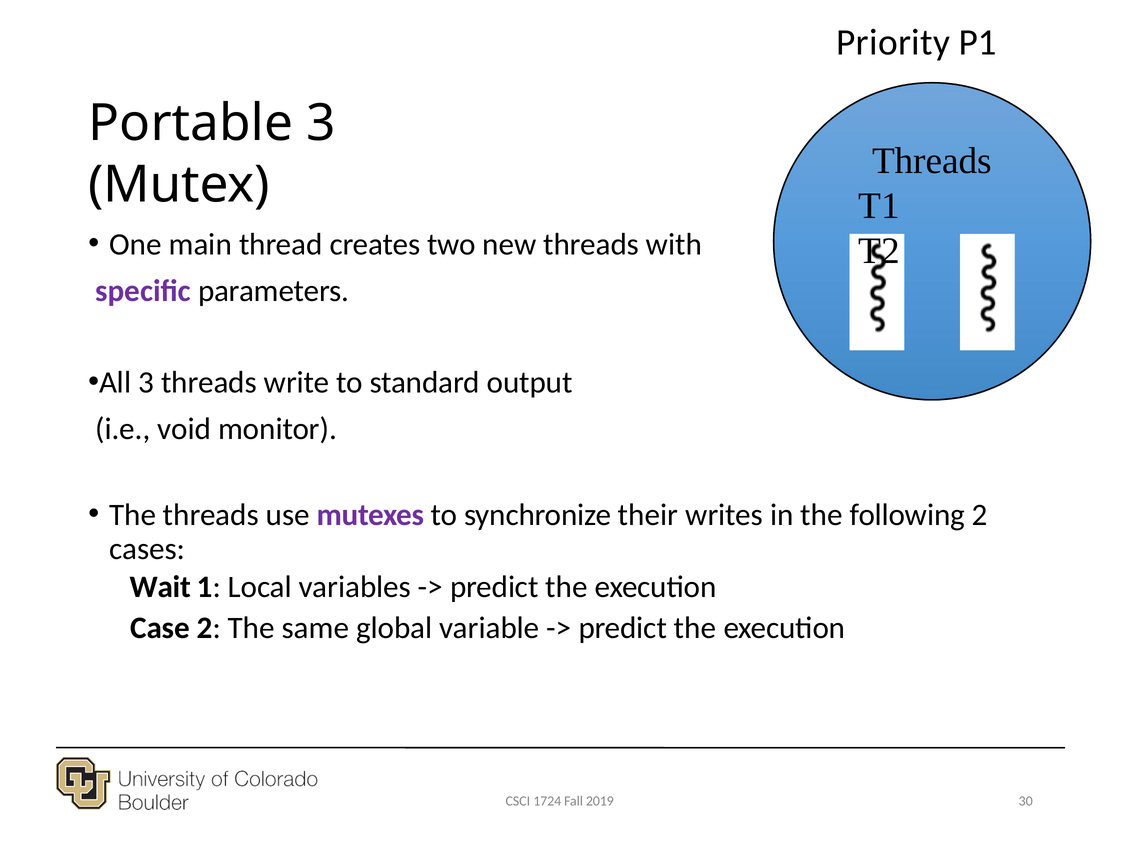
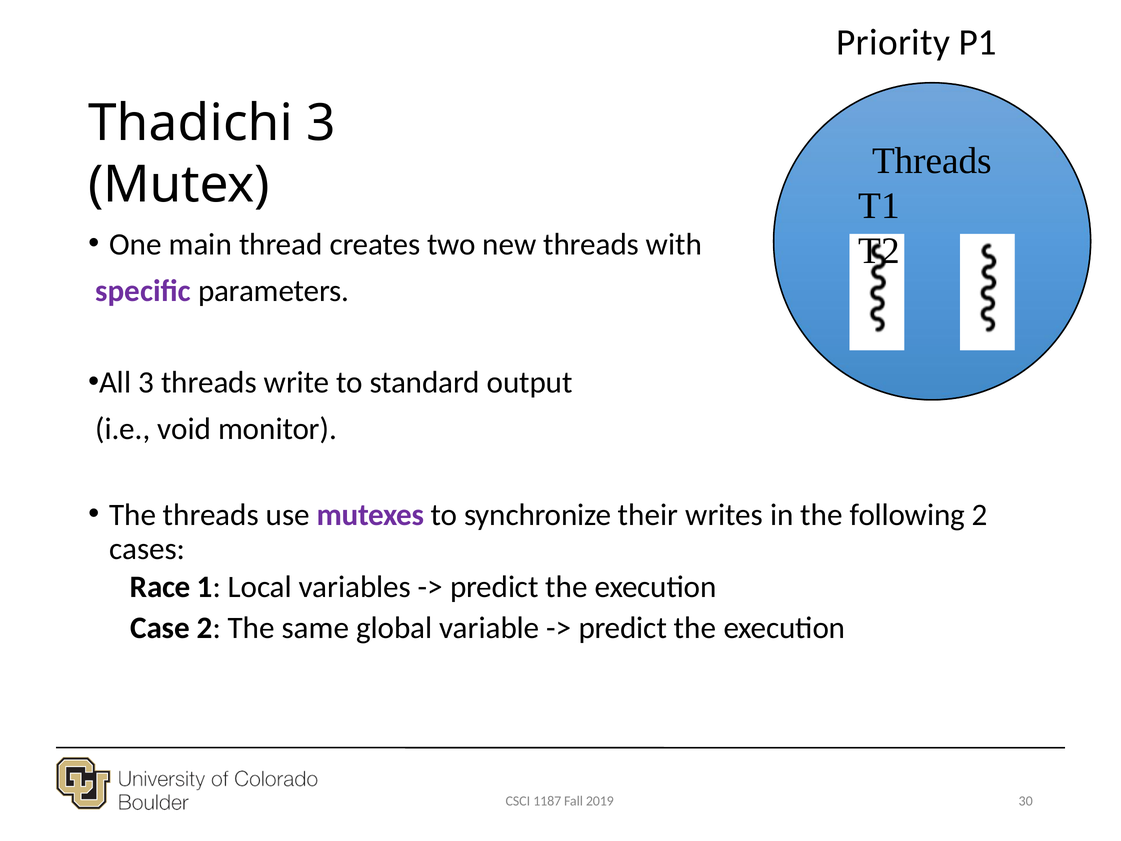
Portable: Portable -> Thadichi
Wait: Wait -> Race
1724: 1724 -> 1187
